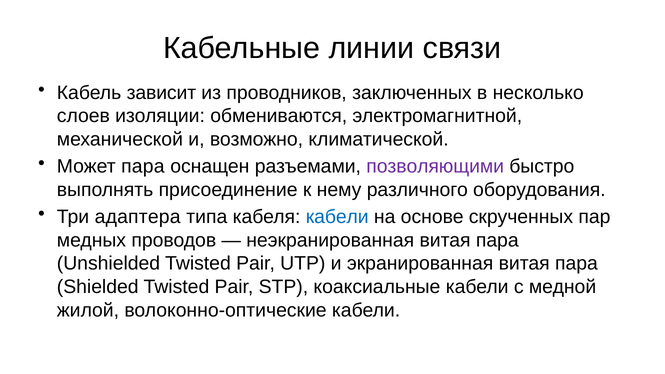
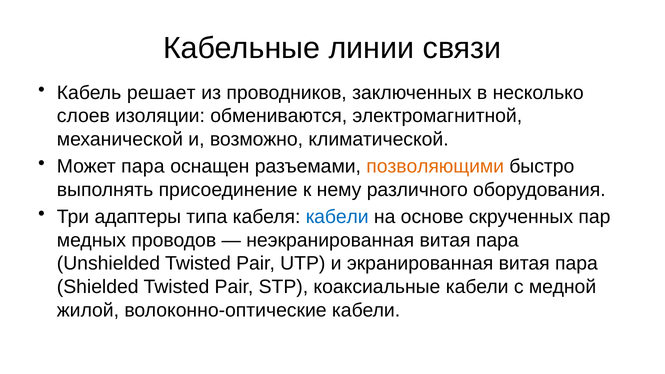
зависит: зависит -> решает
позволяющими colour: purple -> orange
адаптера: адаптера -> адаптеры
